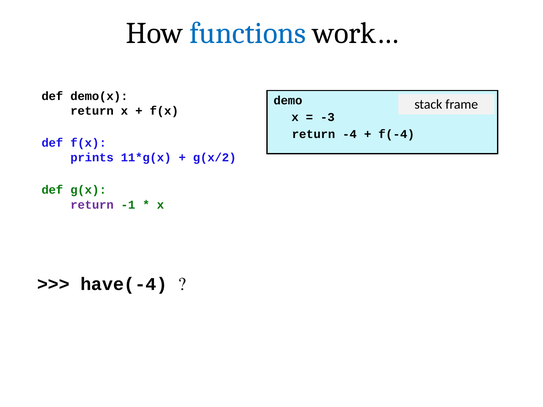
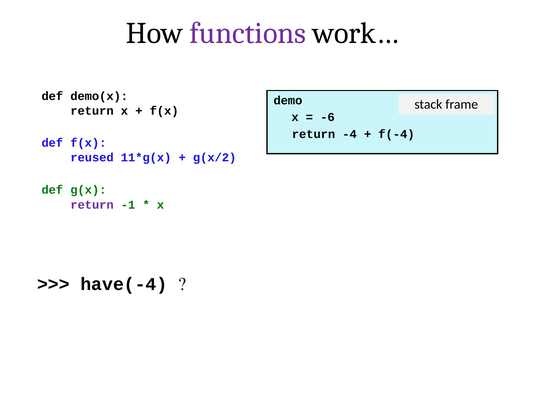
functions colour: blue -> purple
-3: -3 -> -6
prints: prints -> reused
